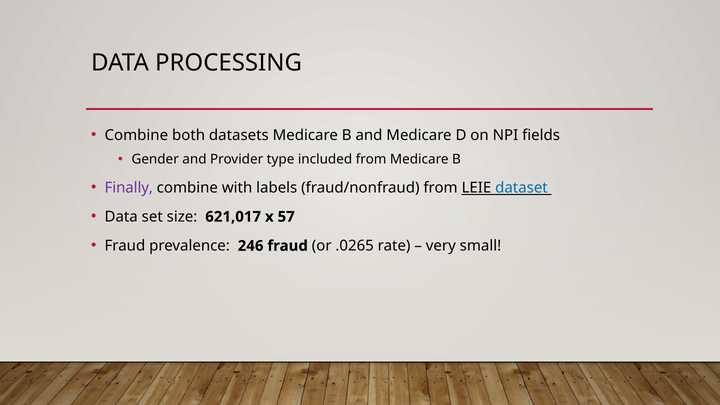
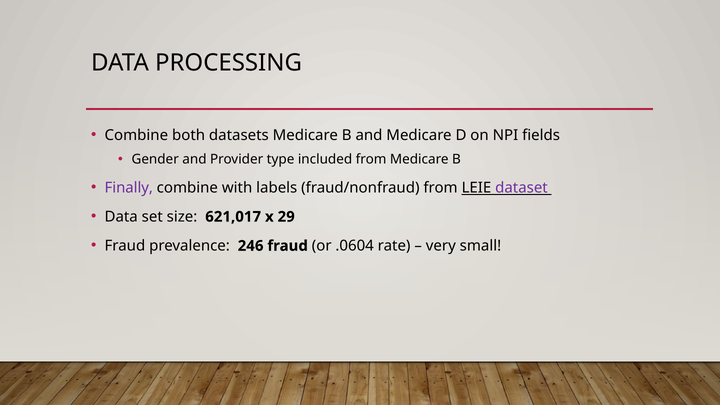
dataset colour: blue -> purple
57: 57 -> 29
.0265: .0265 -> .0604
